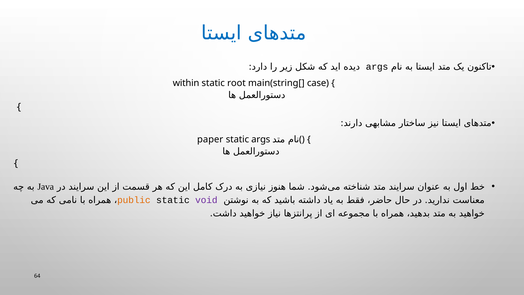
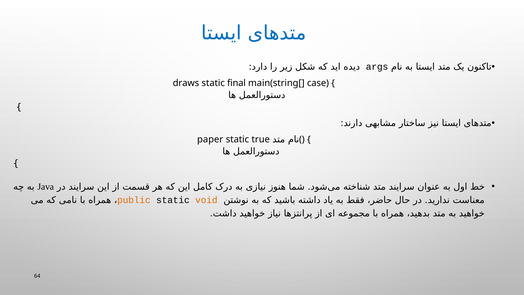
within: within -> draws
root: root -> final
static args: args -> true
void colour: purple -> orange
